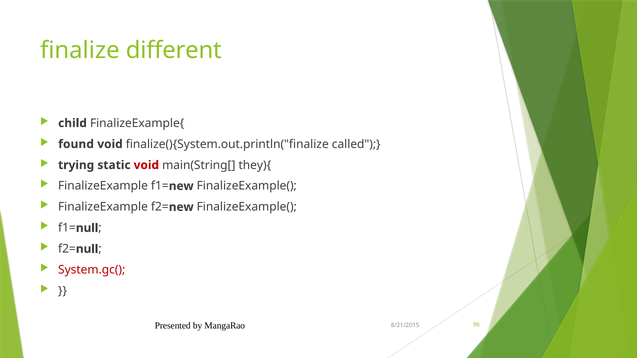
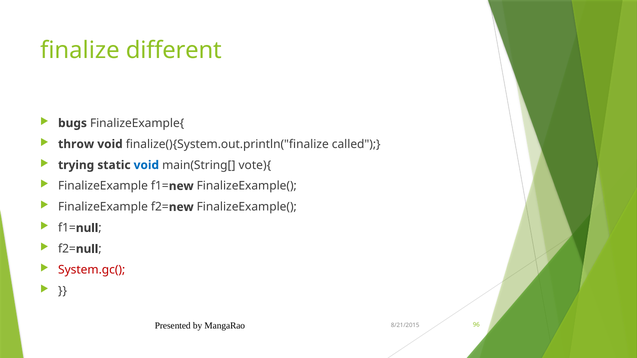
child: child -> bugs
found: found -> throw
void at (146, 165) colour: red -> blue
they){: they){ -> vote){
